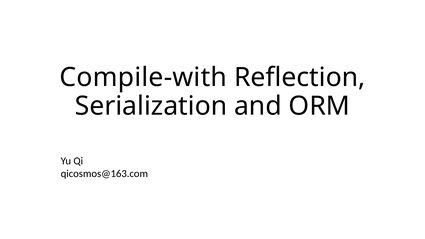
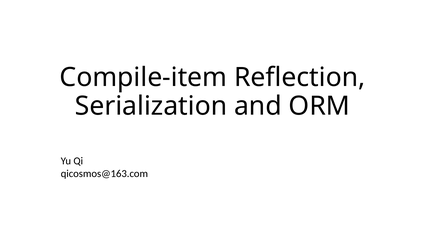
Compile-with: Compile-with -> Compile-item
